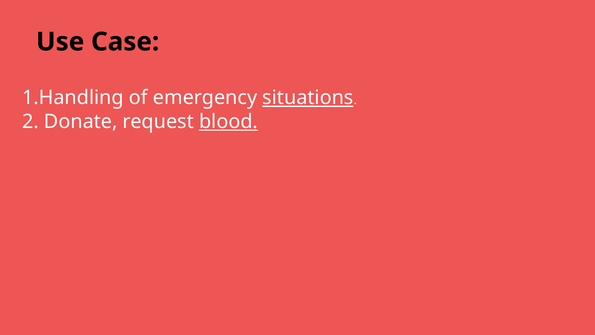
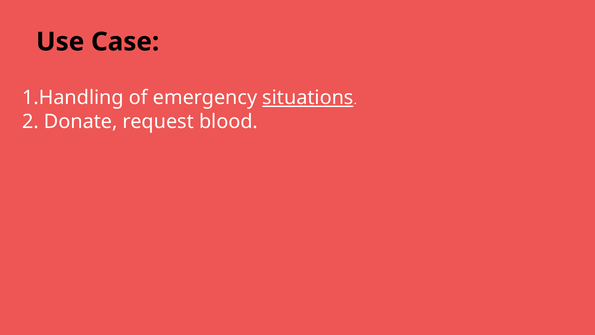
blood underline: present -> none
